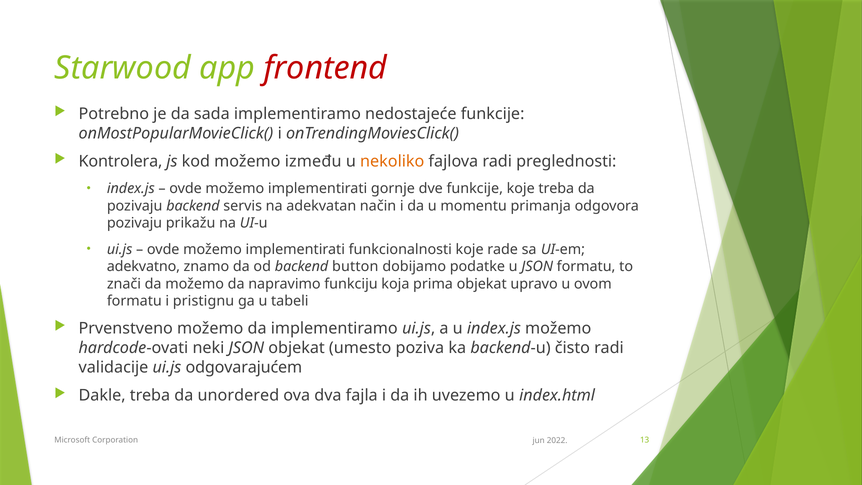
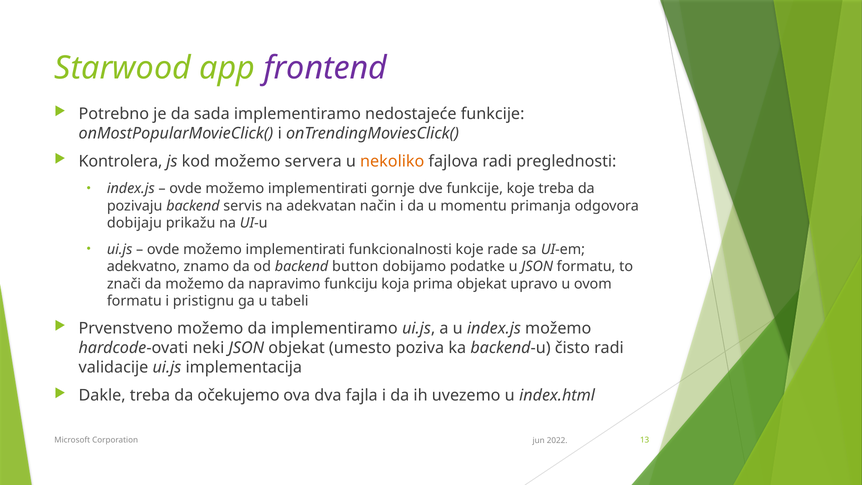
frontend colour: red -> purple
između: između -> servera
pozivaju at (134, 223): pozivaju -> dobijaju
odgovarajućem: odgovarajućem -> implementacija
unordered: unordered -> očekujemo
